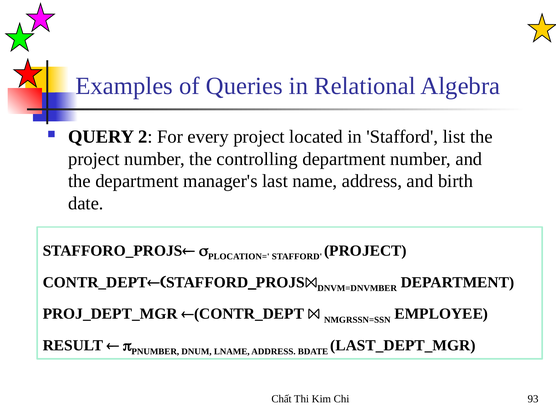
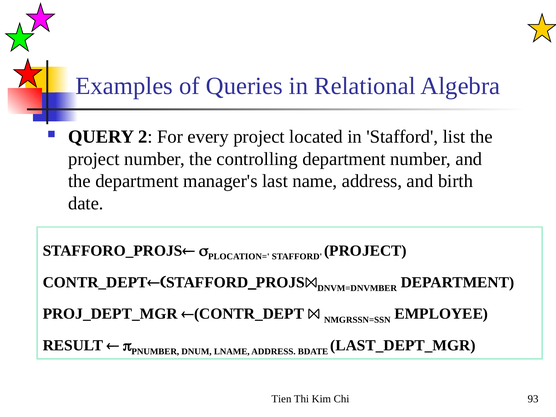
Chất: Chất -> Tien
